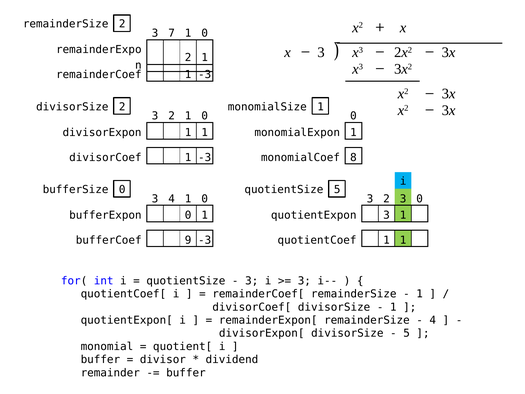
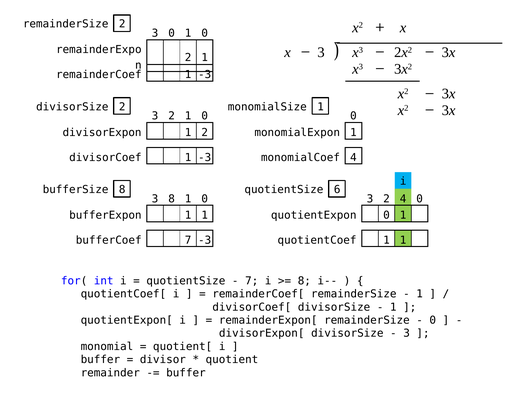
3 7: 7 -> 0
divisorExpon 1 1: 1 -> 2
monomialCoef 8: 8 -> 4
bufferSize 0: 0 -> 8
quotientSize 5: 5 -> 6
3 4: 4 -> 8
3 2 3: 3 -> 4
bufferExpon 0: 0 -> 1
quotientExpon 3: 3 -> 0
bufferCoef 9: 9 -> 7
3 at (252, 281): 3 -> 7
3 at (304, 281): 3 -> 8
4 at (433, 320): 4 -> 0
5 at (407, 333): 5 -> 3
dividend: dividend -> quotient
